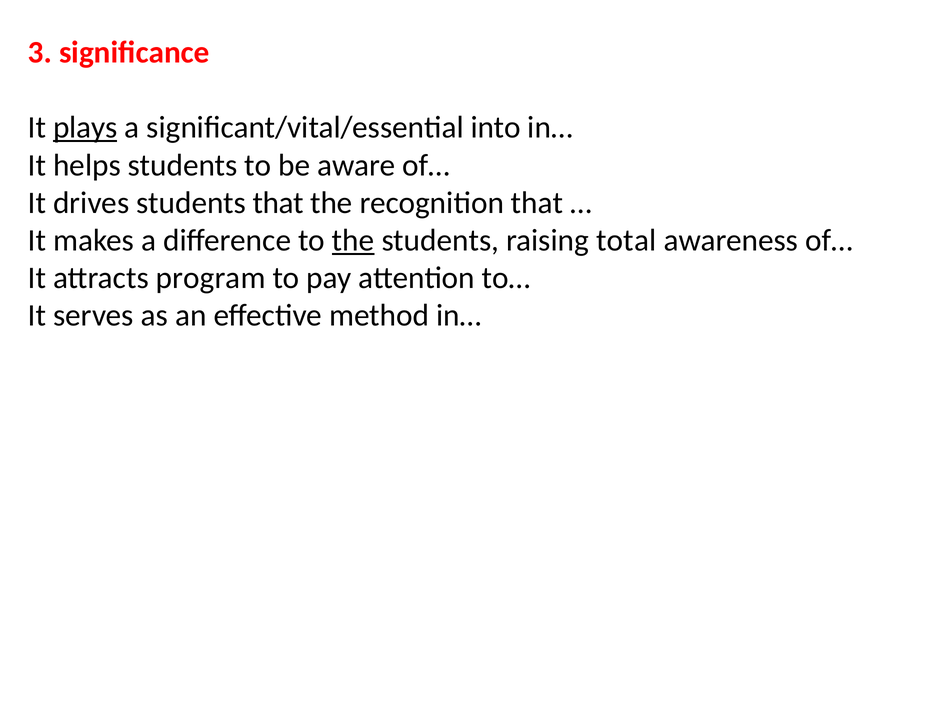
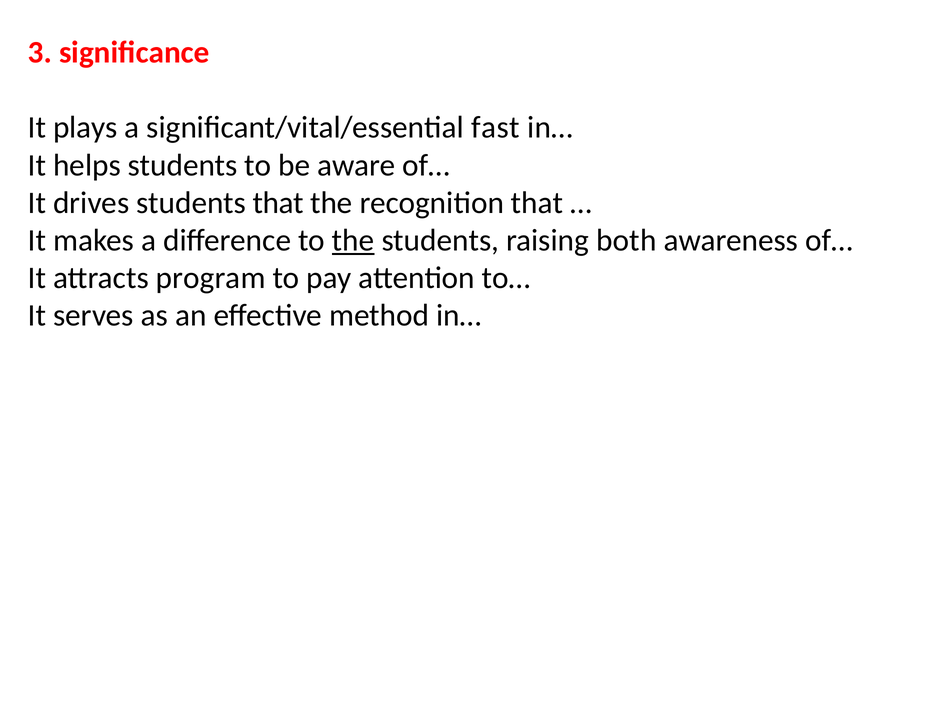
plays underline: present -> none
into: into -> fast
total: total -> both
